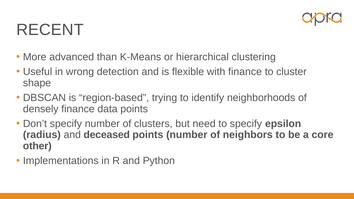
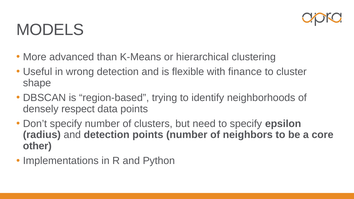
RECENT: RECENT -> MODELS
densely finance: finance -> respect
and deceased: deceased -> detection
